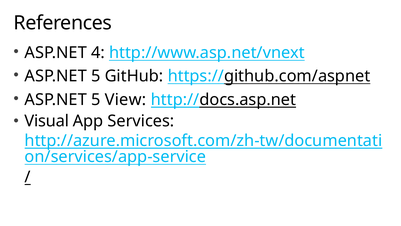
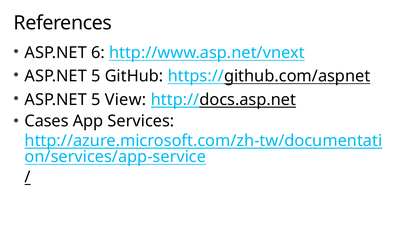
4: 4 -> 6
Visual: Visual -> Cases
